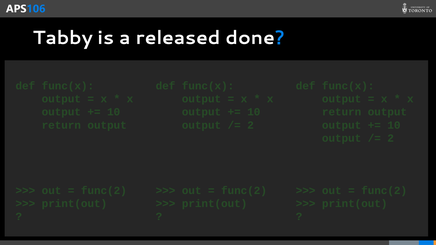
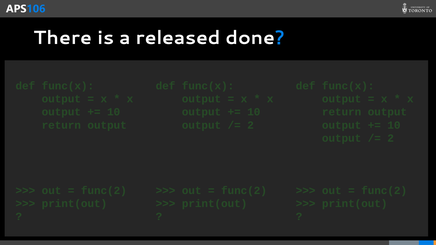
Tabby: Tabby -> There
